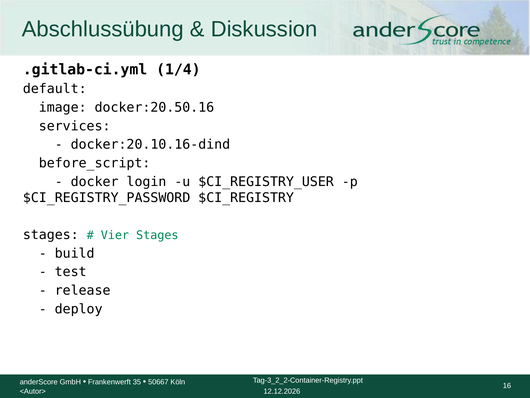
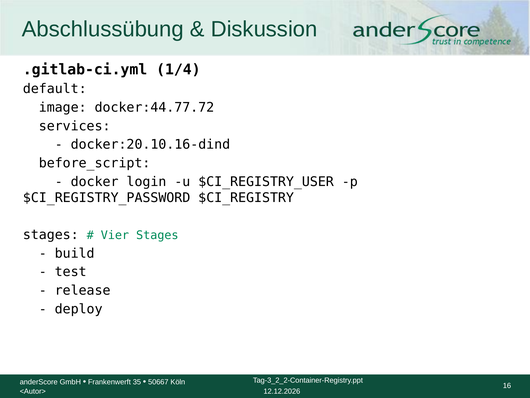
docker:20.50.16: docker:20.50.16 -> docker:44.77.72
